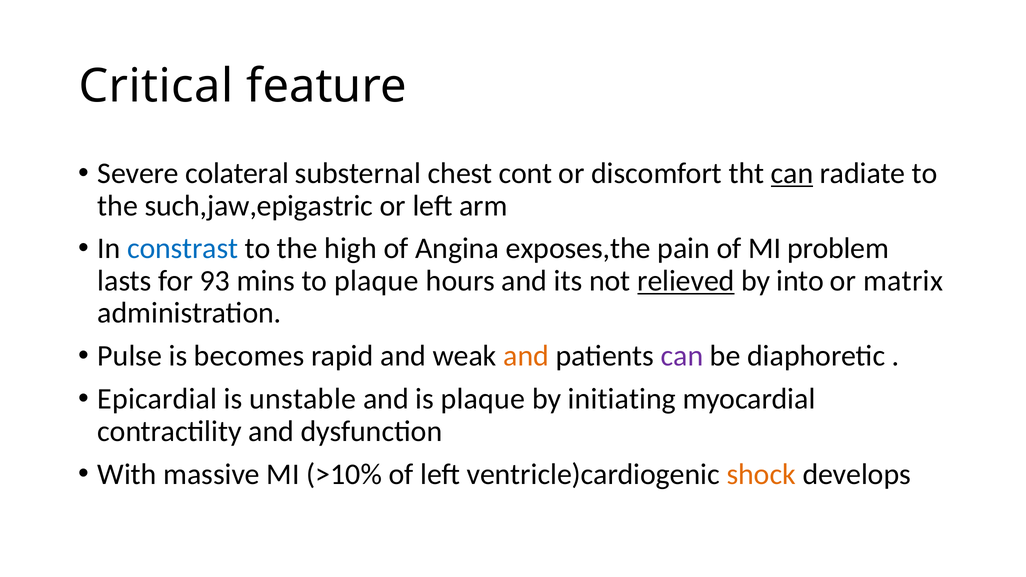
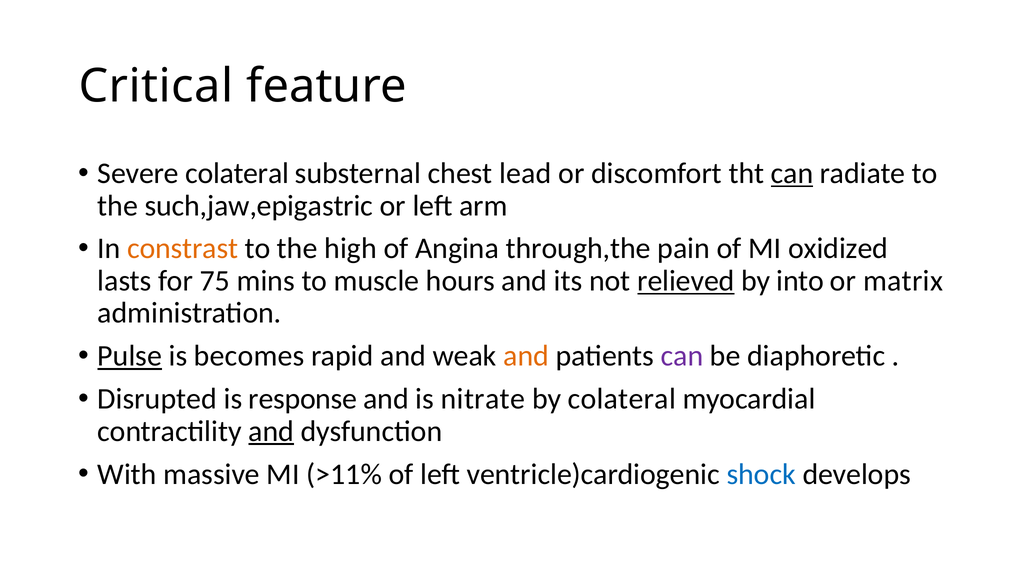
cont: cont -> lead
constrast colour: blue -> orange
exposes,the: exposes,the -> through,the
problem: problem -> oxidized
93: 93 -> 75
to plaque: plaque -> muscle
Pulse underline: none -> present
Epicardial: Epicardial -> Disrupted
unstable: unstable -> response
is plaque: plaque -> nitrate
by initiating: initiating -> colateral
and at (271, 431) underline: none -> present
>10%: >10% -> >11%
shock colour: orange -> blue
